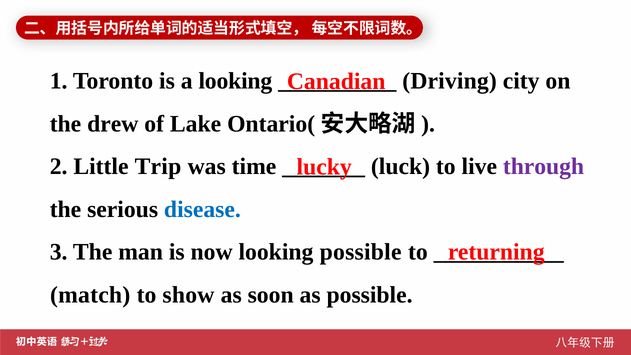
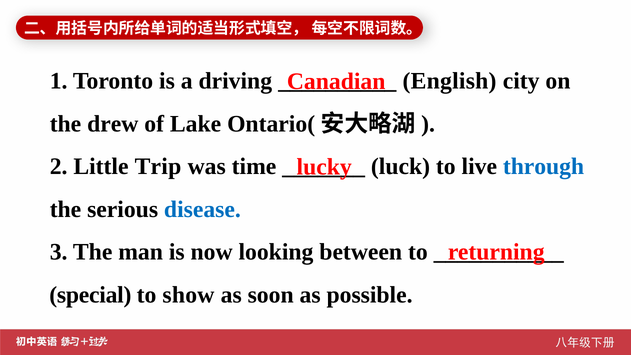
a looking: looking -> driving
Driving: Driving -> English
through colour: purple -> blue
looking possible: possible -> between
match: match -> special
